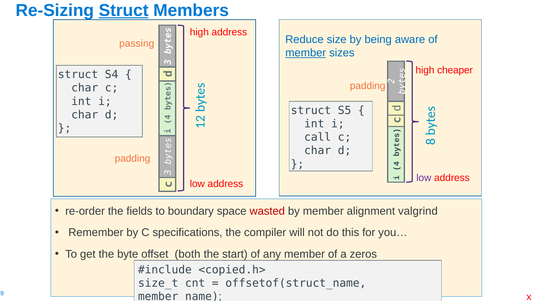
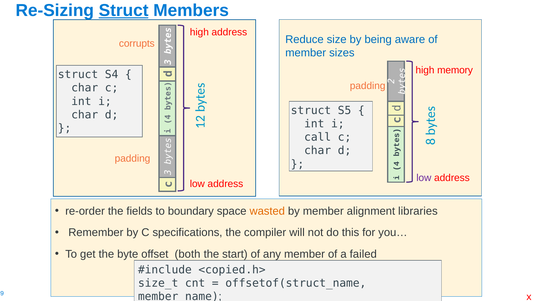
passing: passing -> corrupts
member at (306, 53) underline: present -> none
cheaper: cheaper -> memory
wasted colour: red -> orange
valgrind: valgrind -> libraries
zeros: zeros -> failed
